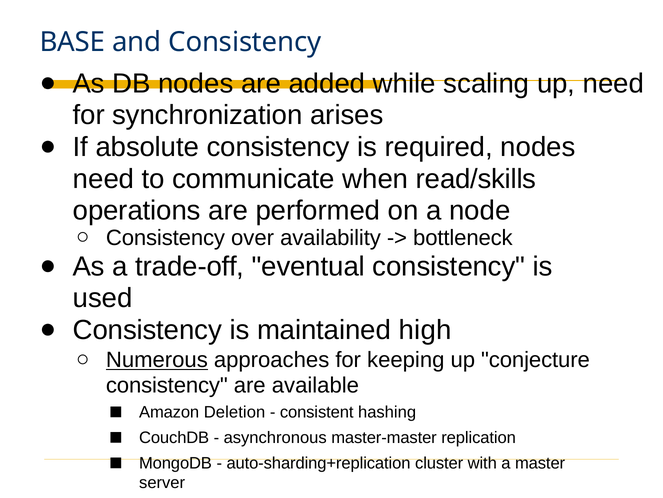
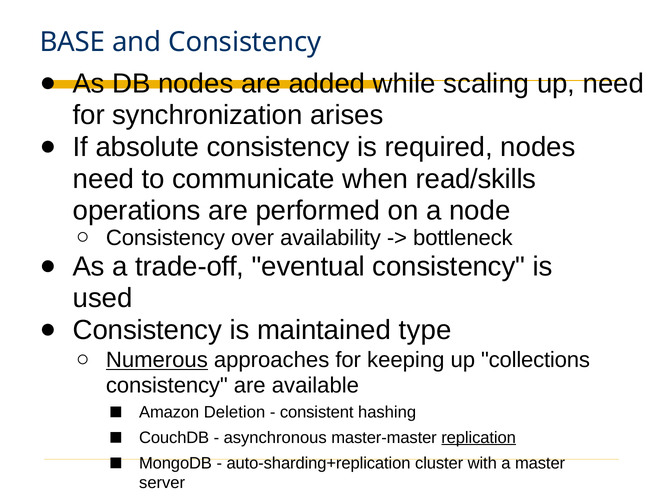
high: high -> type
conjecture: conjecture -> collections
replication underline: none -> present
